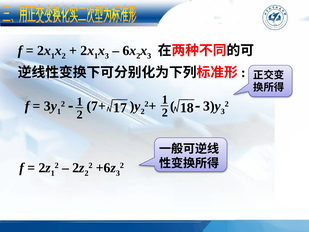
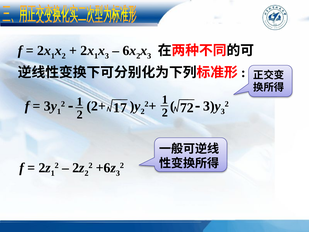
7+ at (96, 106): 7+ -> 2+
18: 18 -> 72
